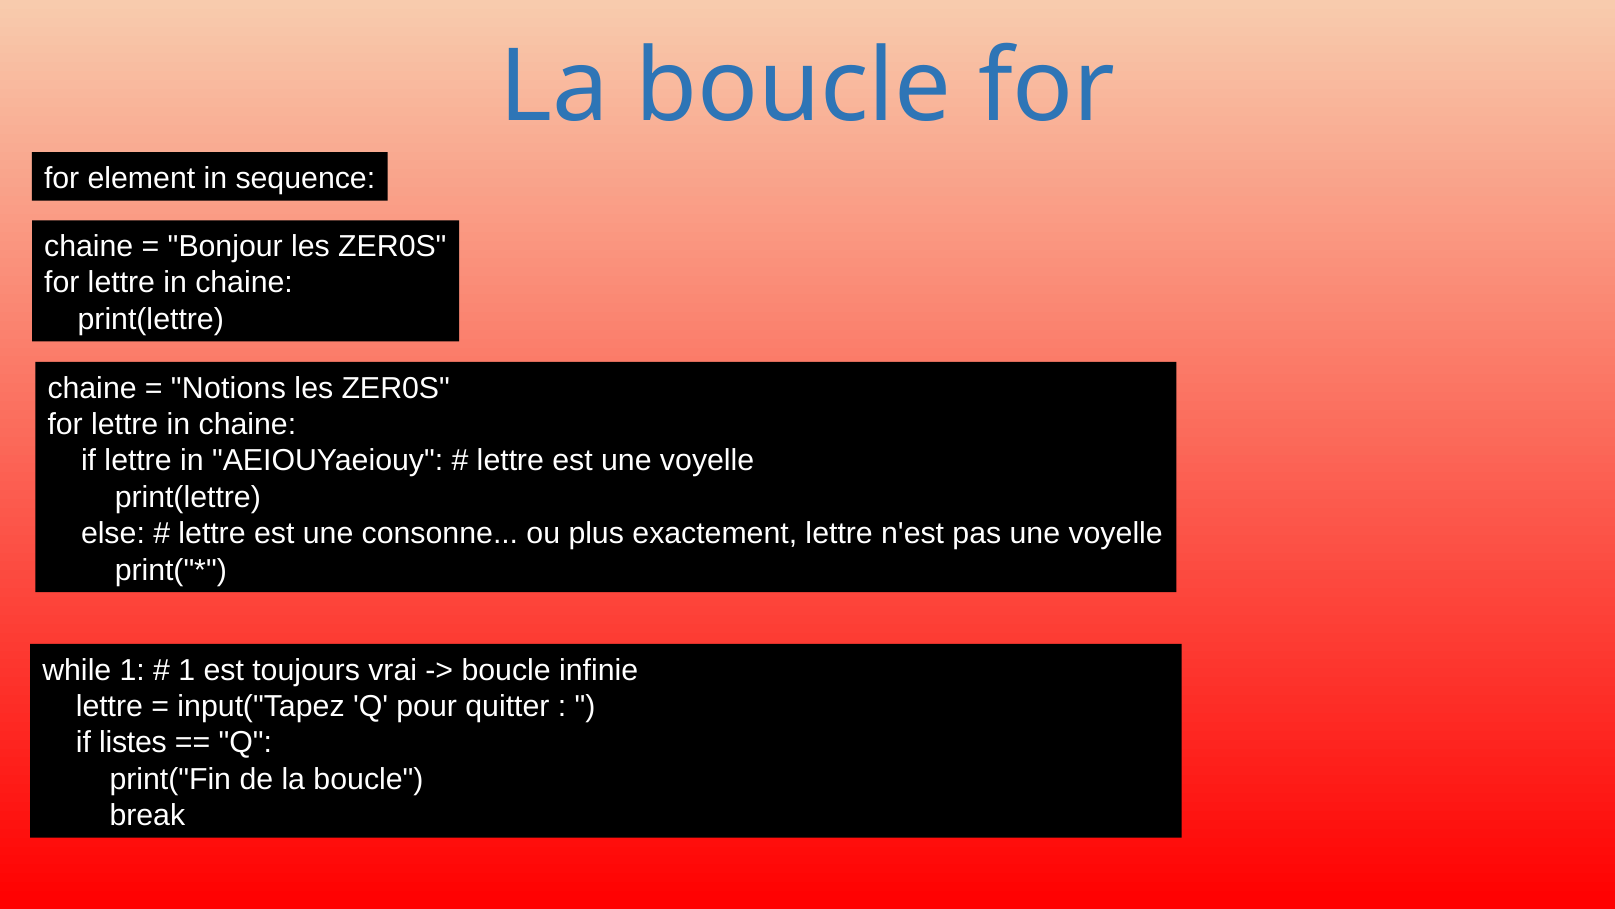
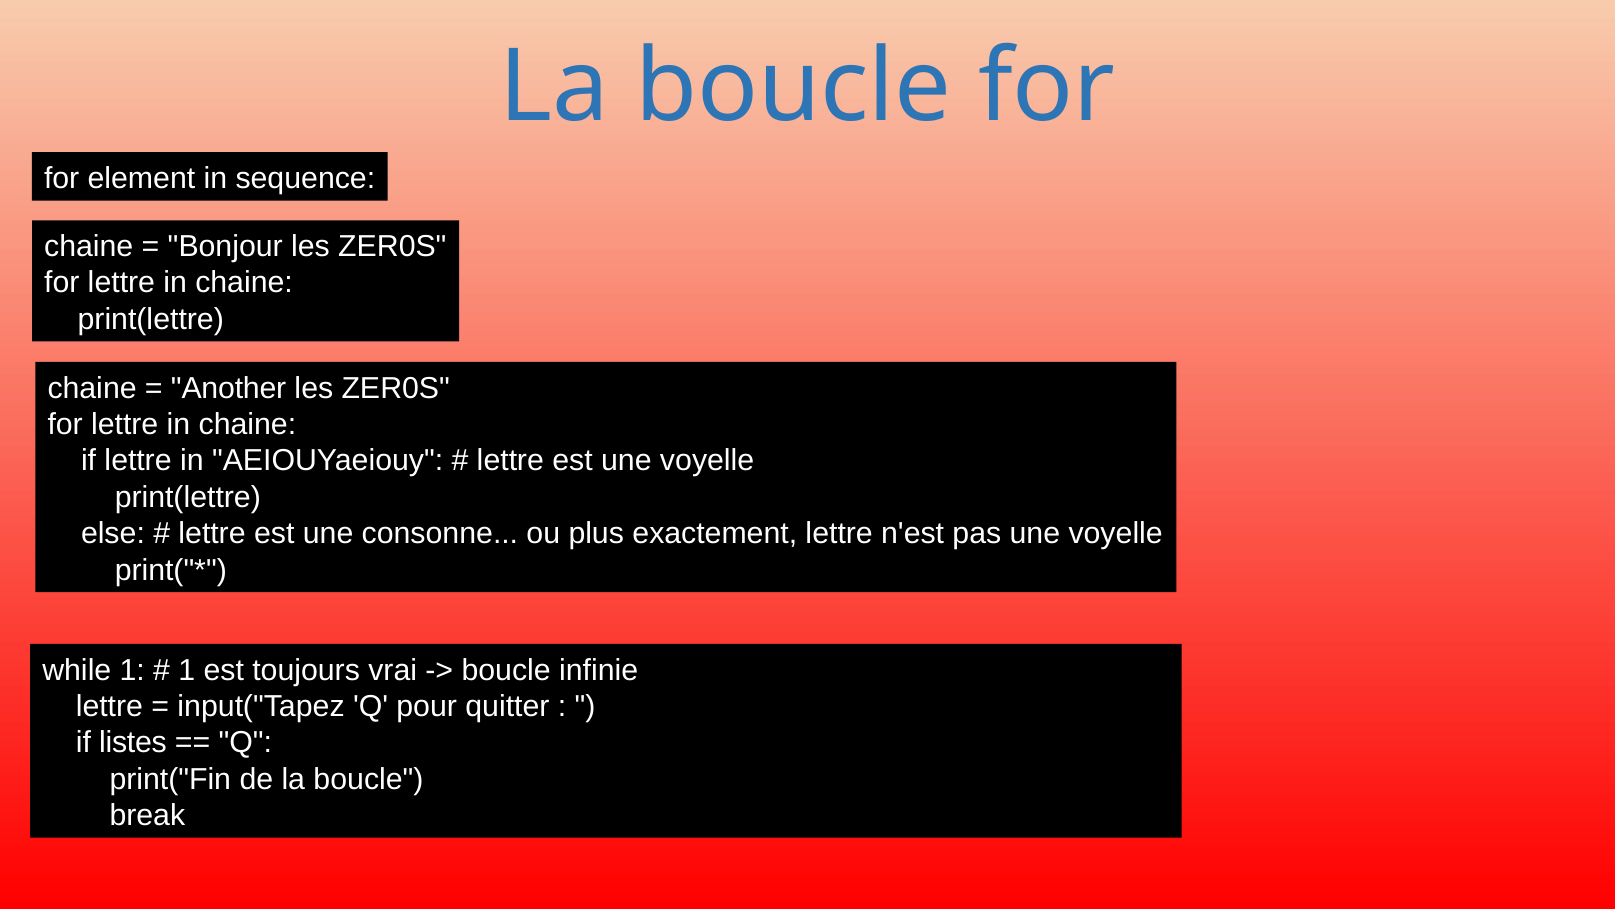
Notions: Notions -> Another
